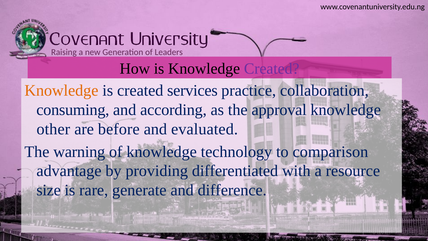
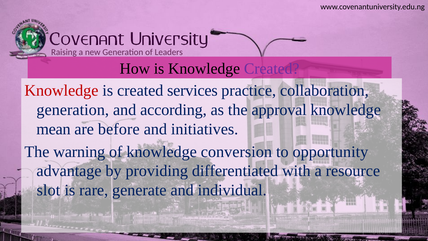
Knowledge at (61, 91) colour: orange -> red
consuming at (73, 110): consuming -> generation
other: other -> mean
evaluated: evaluated -> initiatives
technology: technology -> conversion
comparison: comparison -> opportunity
size: size -> slot
difference: difference -> individual
